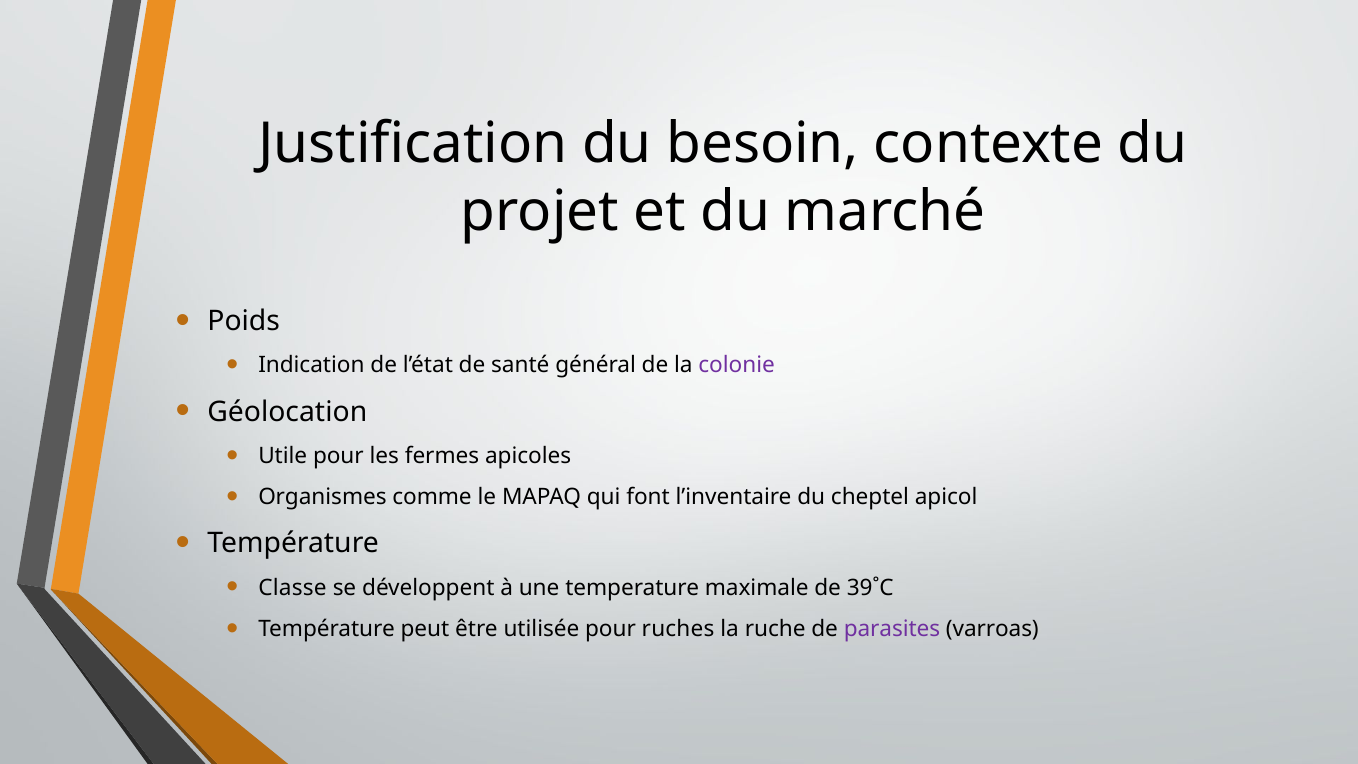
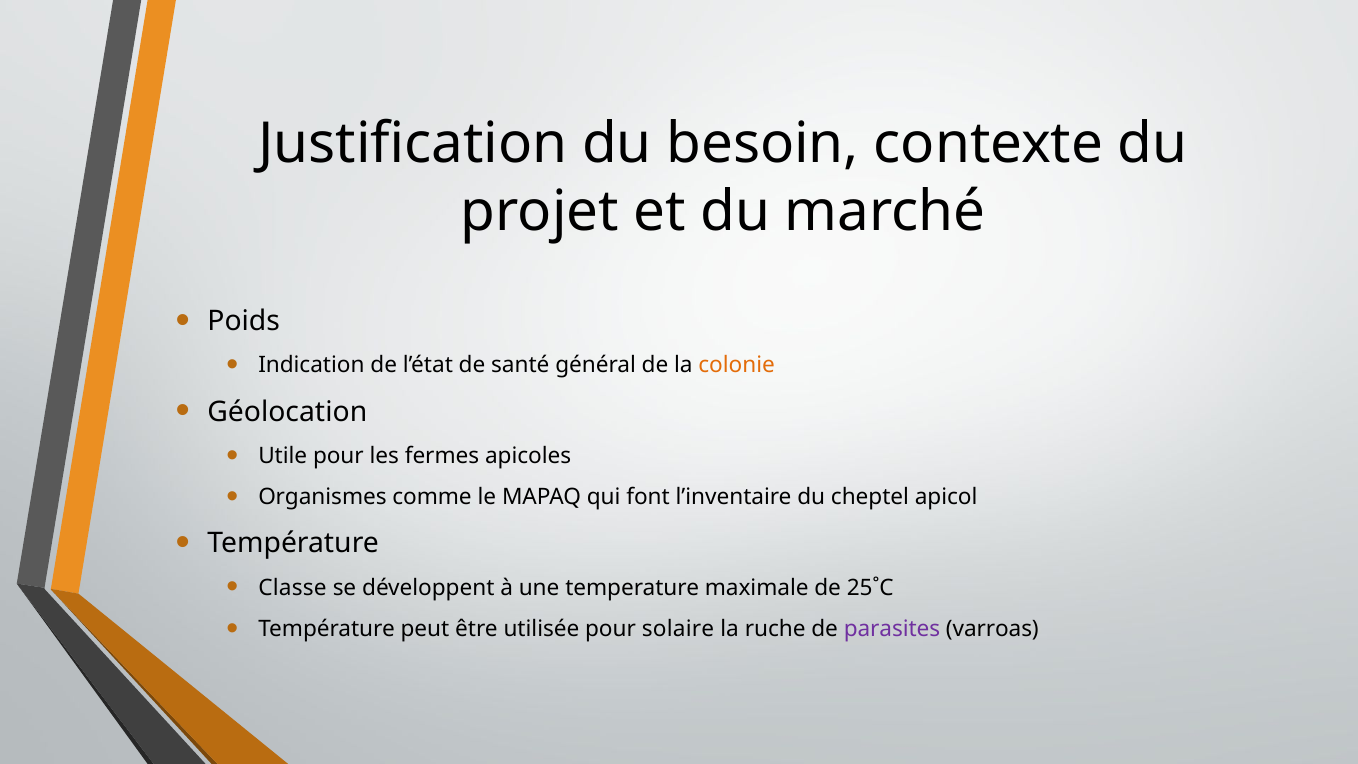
colonie colour: purple -> orange
39˚C: 39˚C -> 25˚C
ruches: ruches -> solaire
